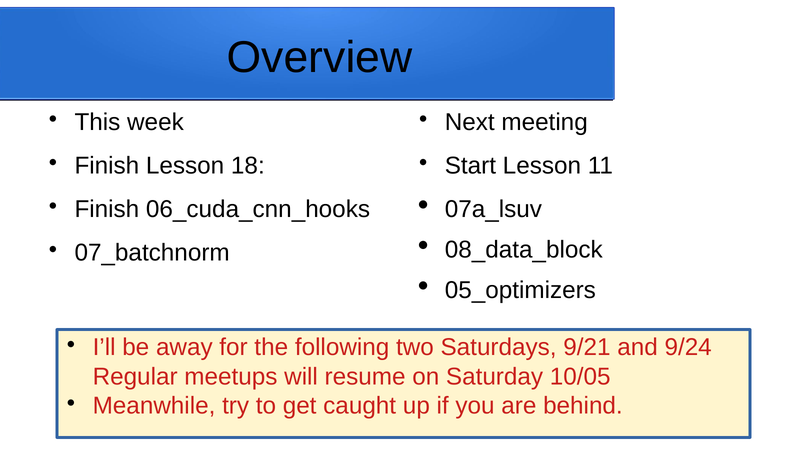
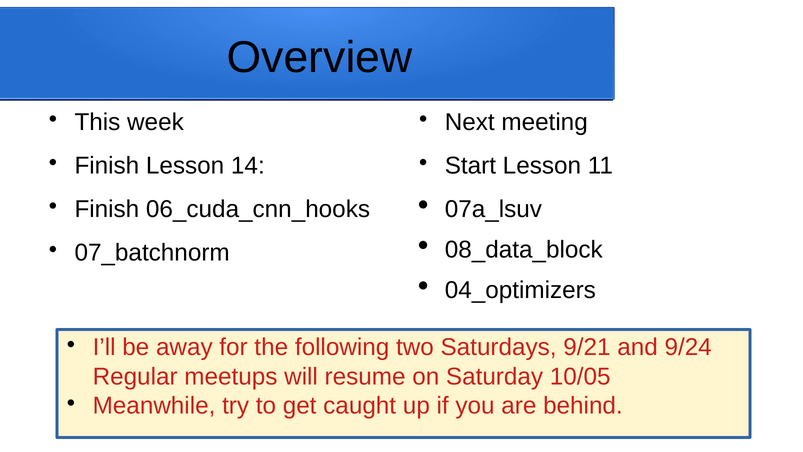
18: 18 -> 14
05_optimizers: 05_optimizers -> 04_optimizers
